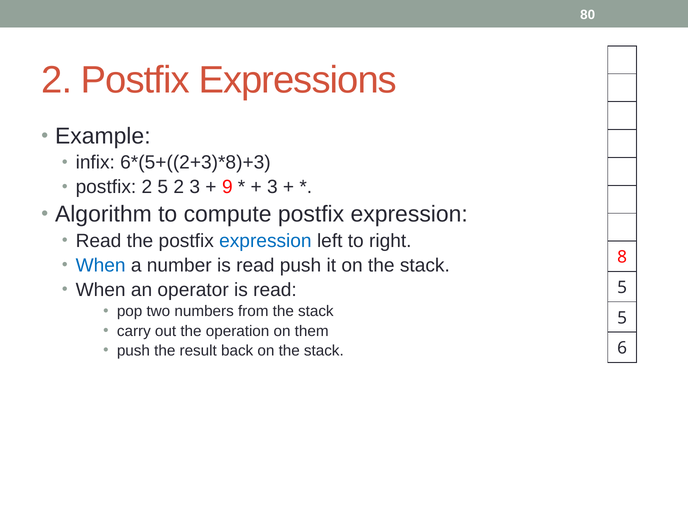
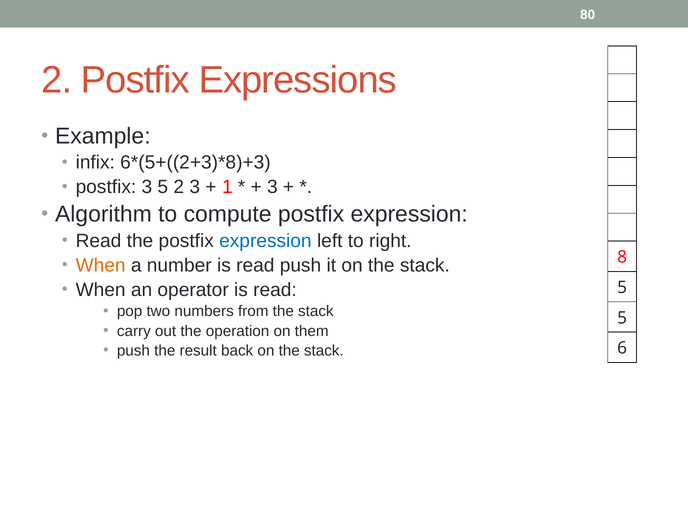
postfix 2: 2 -> 3
9: 9 -> 1
When at (101, 265) colour: blue -> orange
